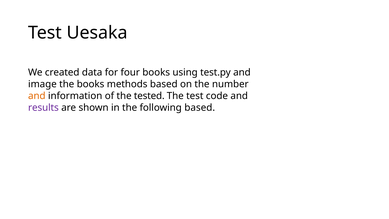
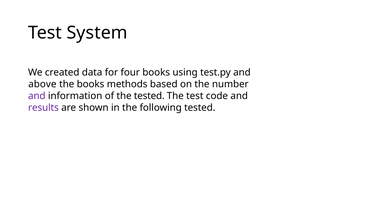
Uesaka: Uesaka -> System
image: image -> above
and at (37, 96) colour: orange -> purple
following based: based -> tested
